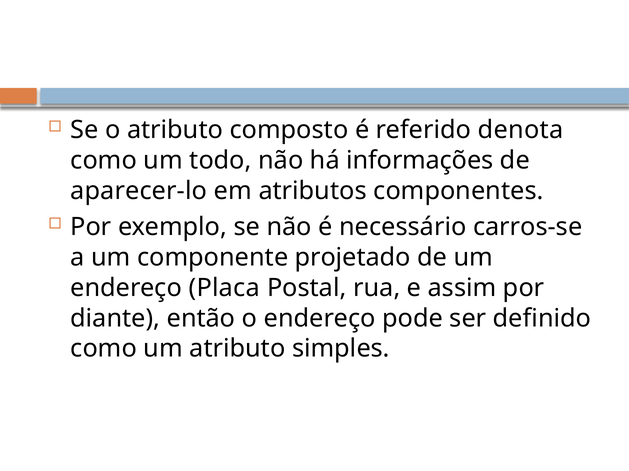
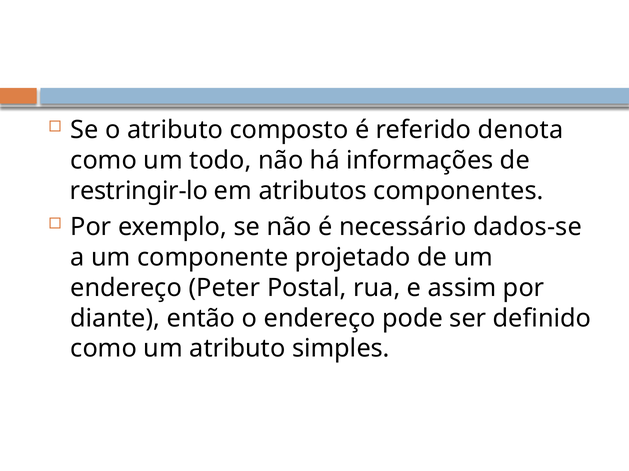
aparecer-lo: aparecer-lo -> restringir-lo
carros-se: carros-se -> dados-se
Placa: Placa -> Peter
